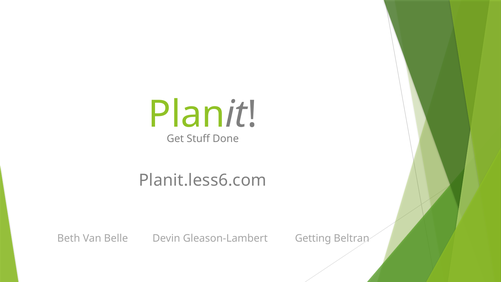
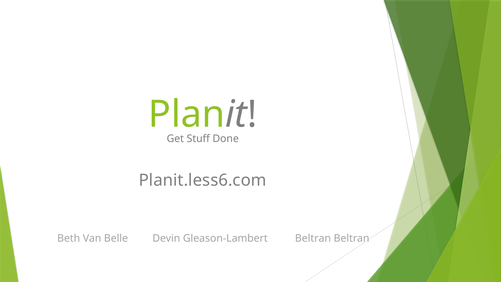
Gleason-Lambert Getting: Getting -> Beltran
